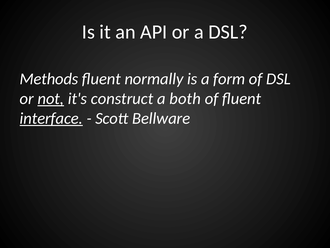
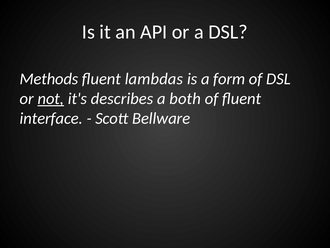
normally: normally -> lambdas
construct: construct -> describes
interface underline: present -> none
